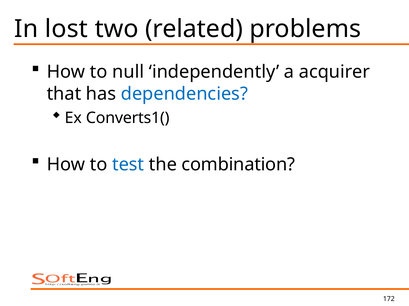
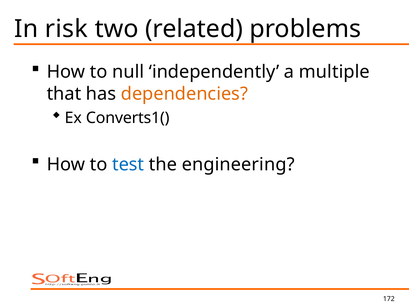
lost: lost -> risk
acquirer: acquirer -> multiple
dependencies colour: blue -> orange
combination: combination -> engineering
